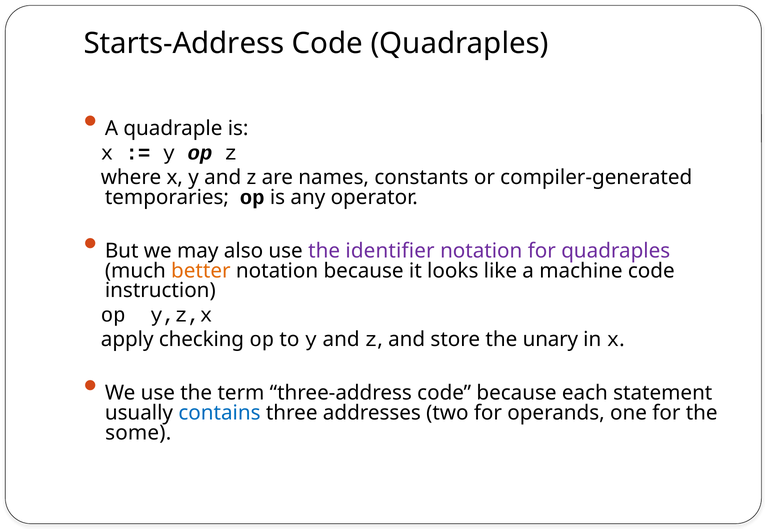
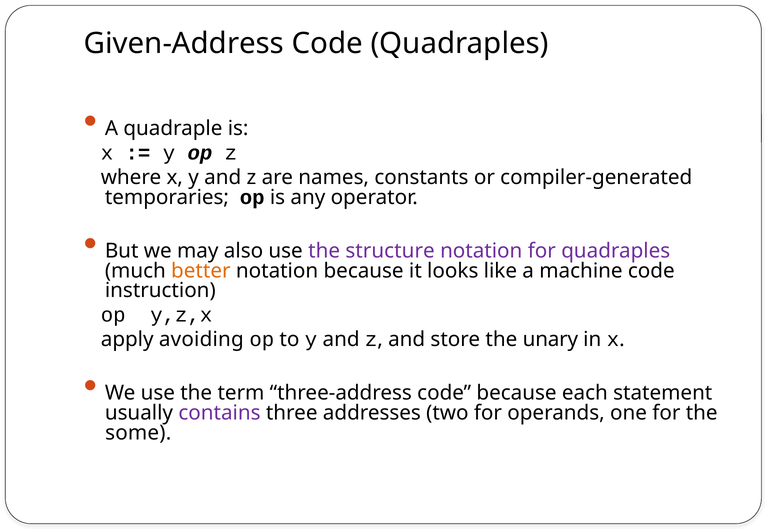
Starts-Address: Starts-Address -> Given-Address
identifier: identifier -> structure
checking: checking -> avoiding
contains colour: blue -> purple
